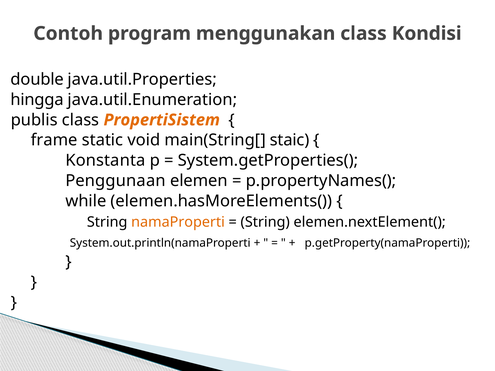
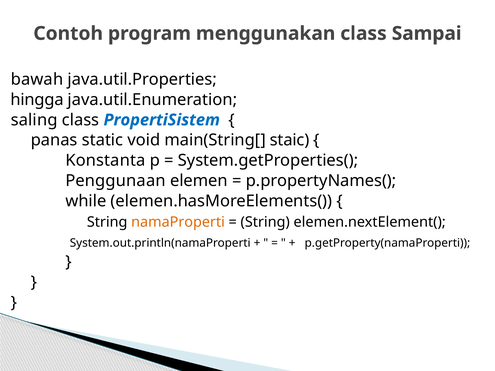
Kondisi: Kondisi -> Sampai
double: double -> bawah
publis: publis -> saling
PropertiSistem colour: orange -> blue
frame: frame -> panas
